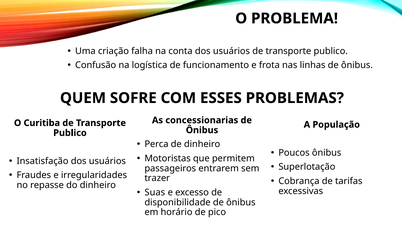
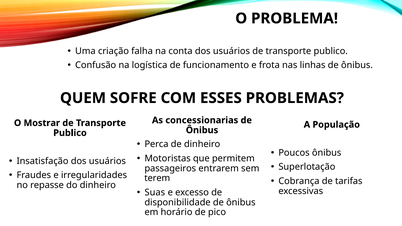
Curitiba: Curitiba -> Mostrar
trazer: trazer -> terem
